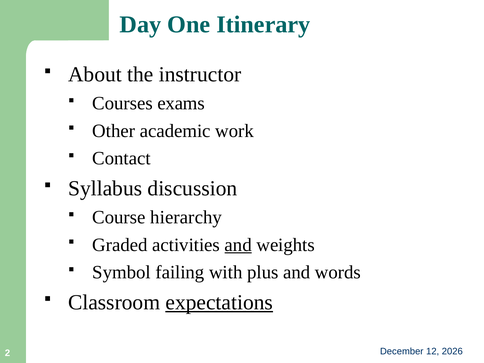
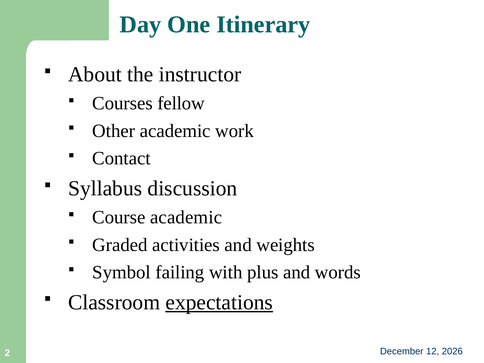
exams: exams -> fellow
Course hierarchy: hierarchy -> academic
and at (238, 245) underline: present -> none
